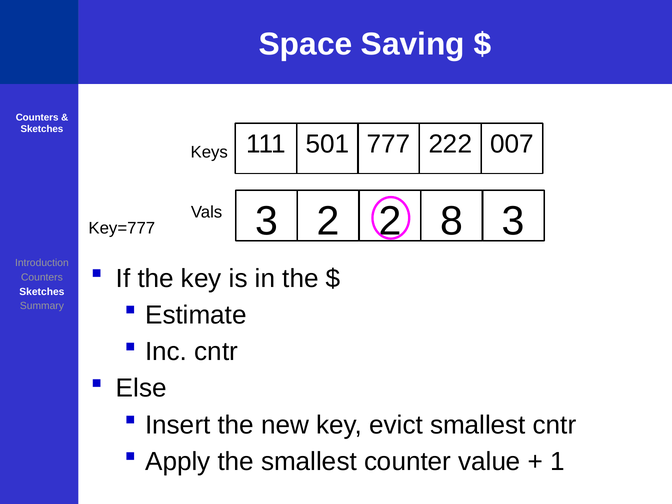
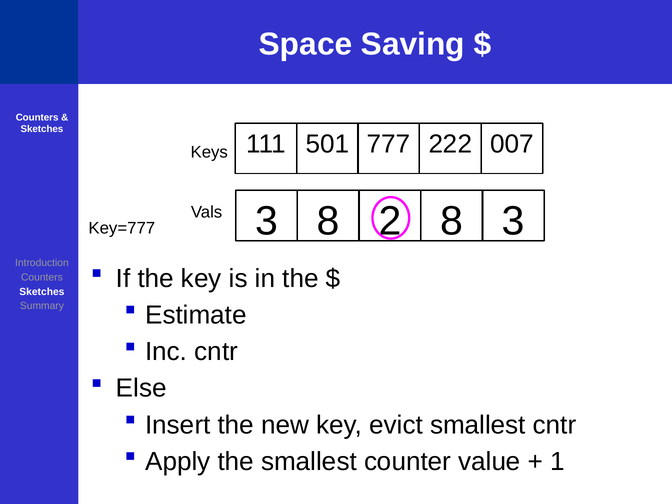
3 2: 2 -> 8
